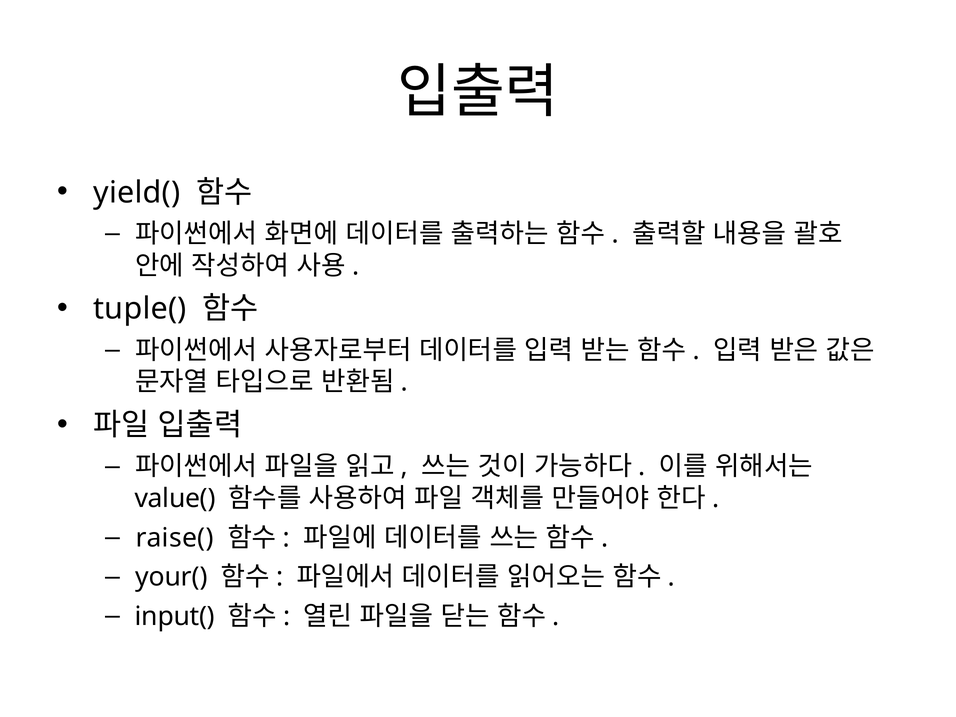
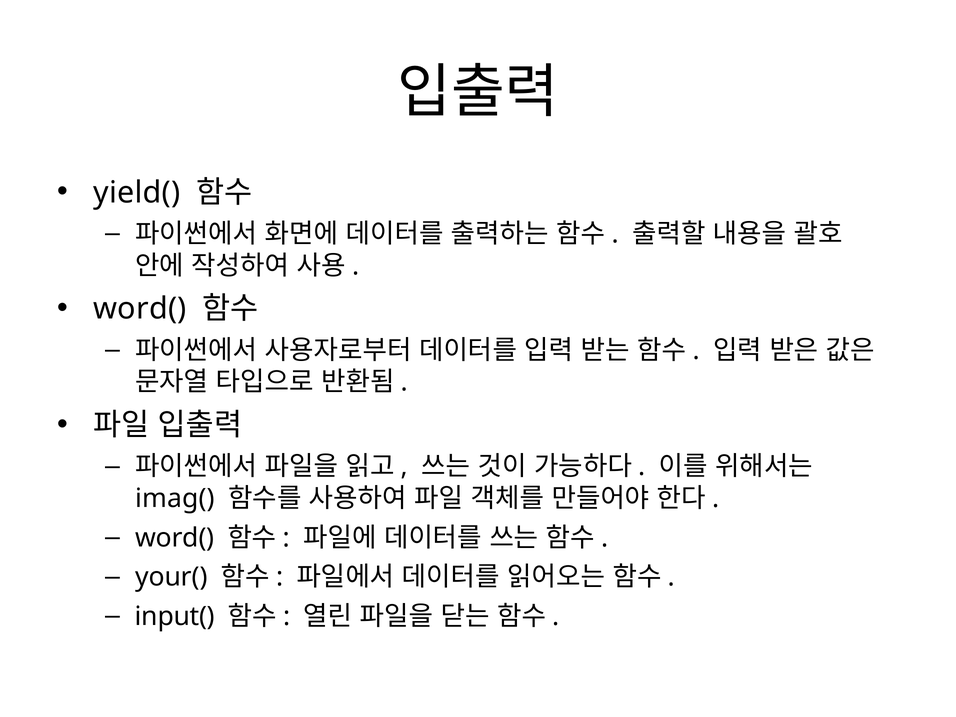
tuple( at (140, 309): tuple( -> word(
value(: value( -> imag(
raise( at (175, 538): raise( -> word(
